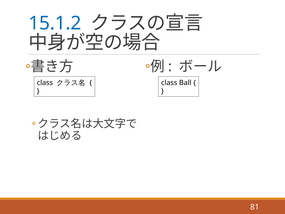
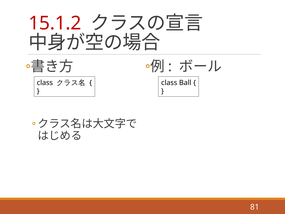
15.1.2 colour: blue -> red
